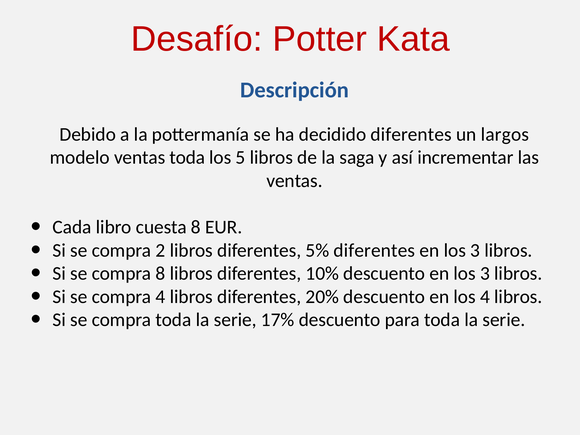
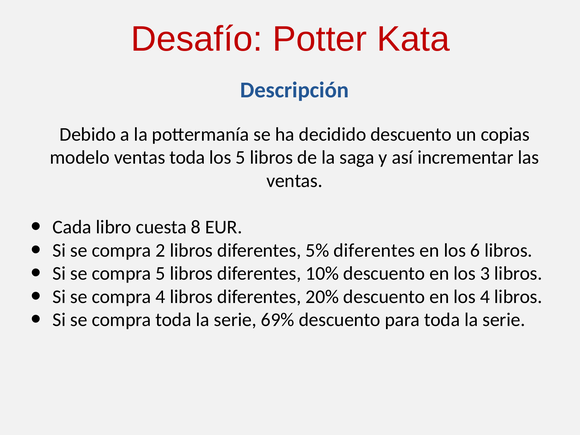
decidido diferentes: diferentes -> descuento
largos: largos -> copias
3 at (475, 250): 3 -> 6
compra 8: 8 -> 5
17%: 17% -> 69%
